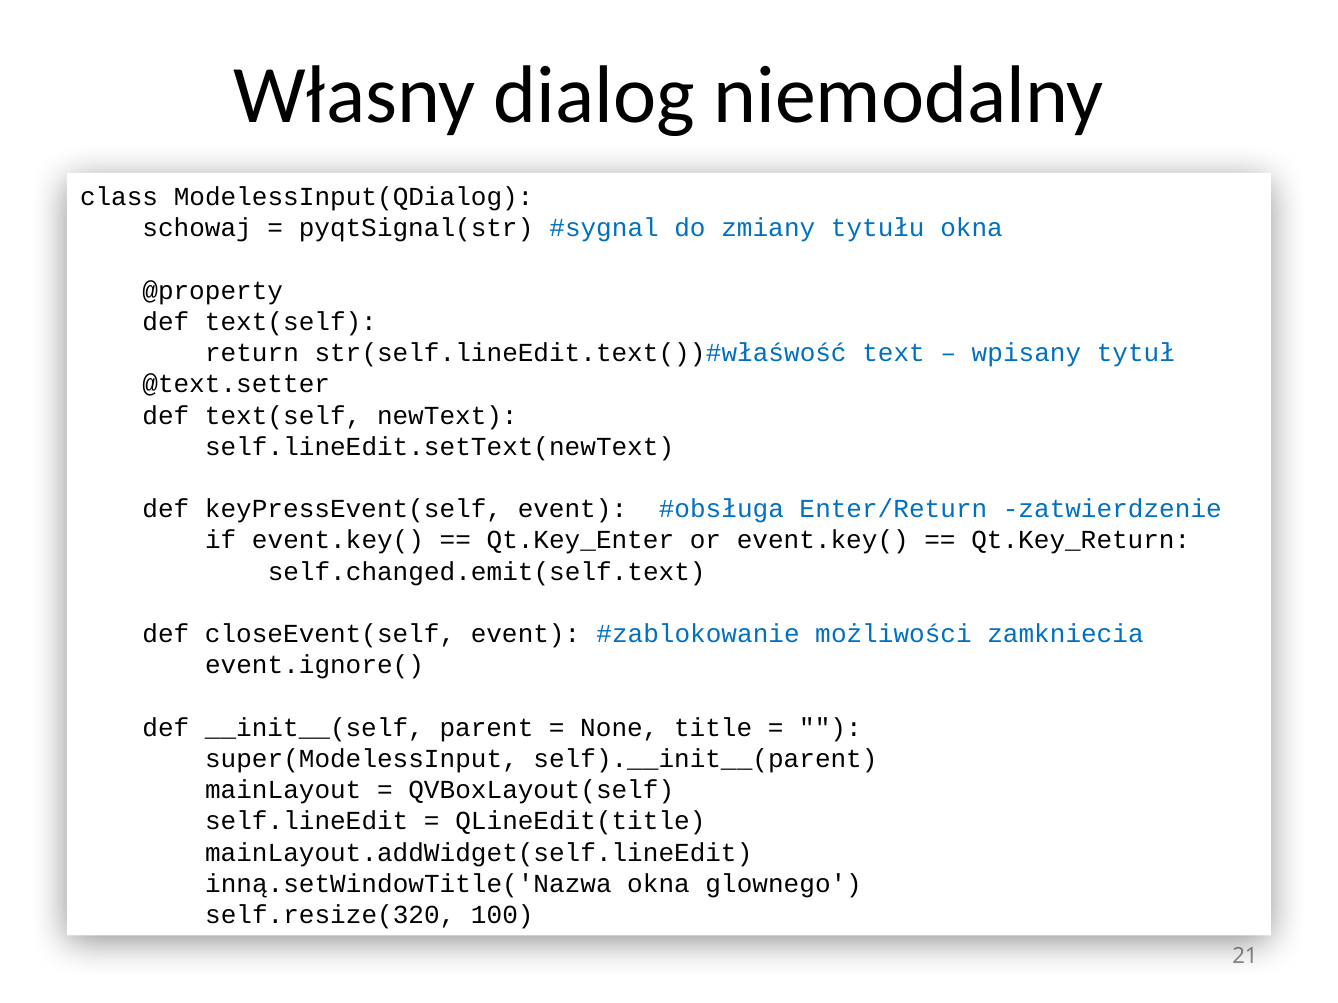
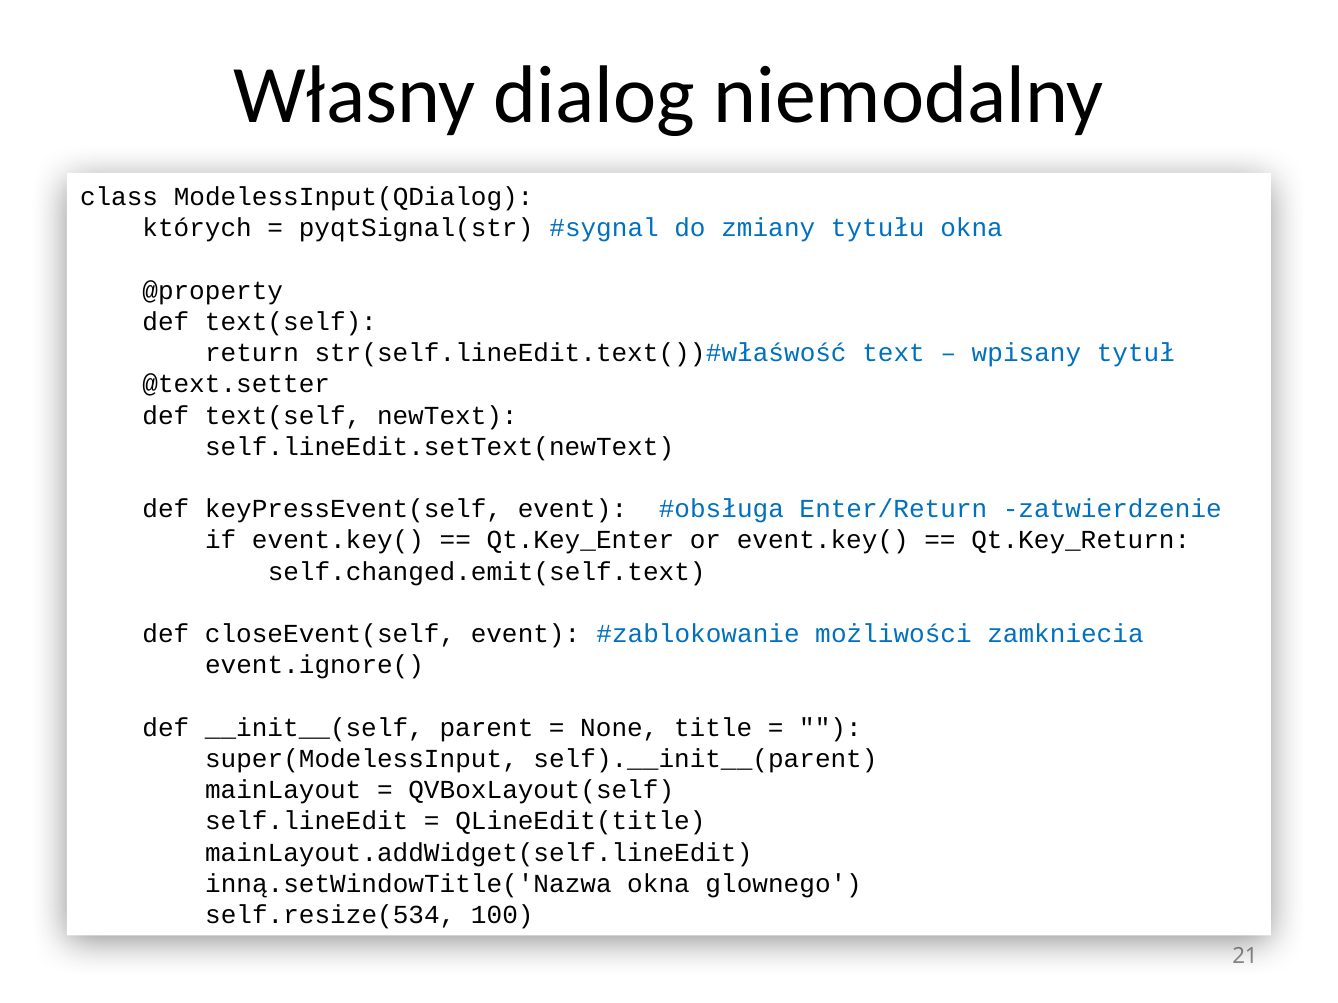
schowaj: schowaj -> których
self.resize(320: self.resize(320 -> self.resize(534
